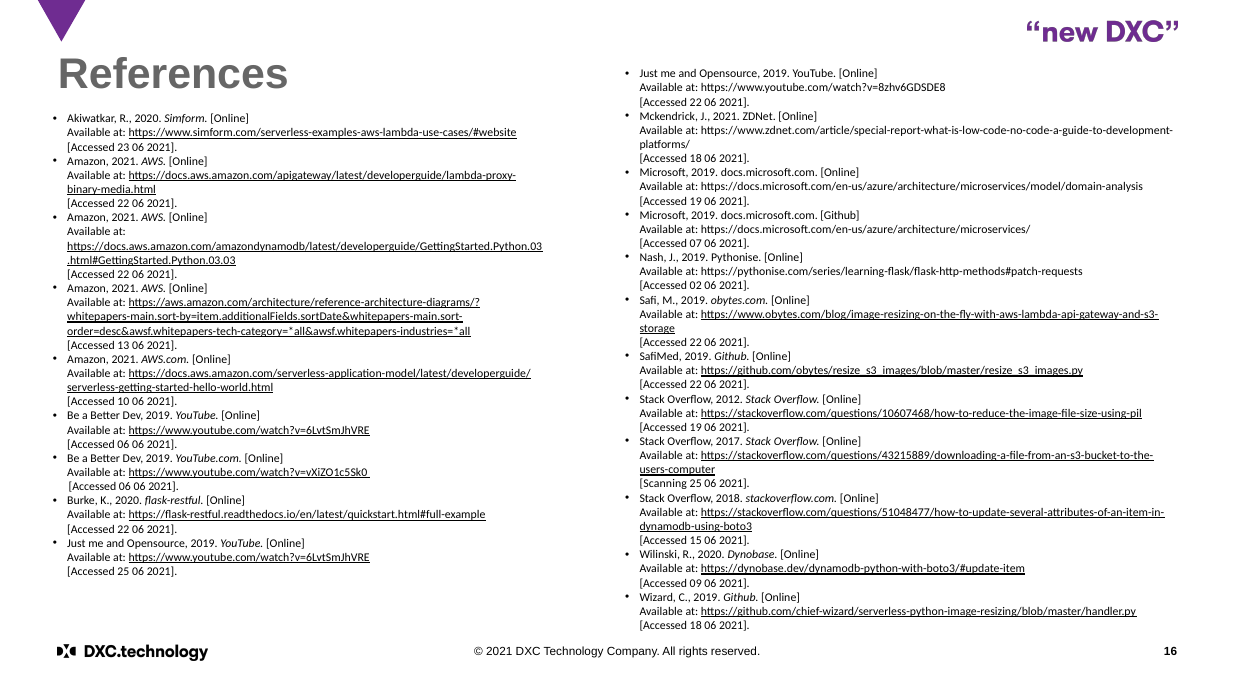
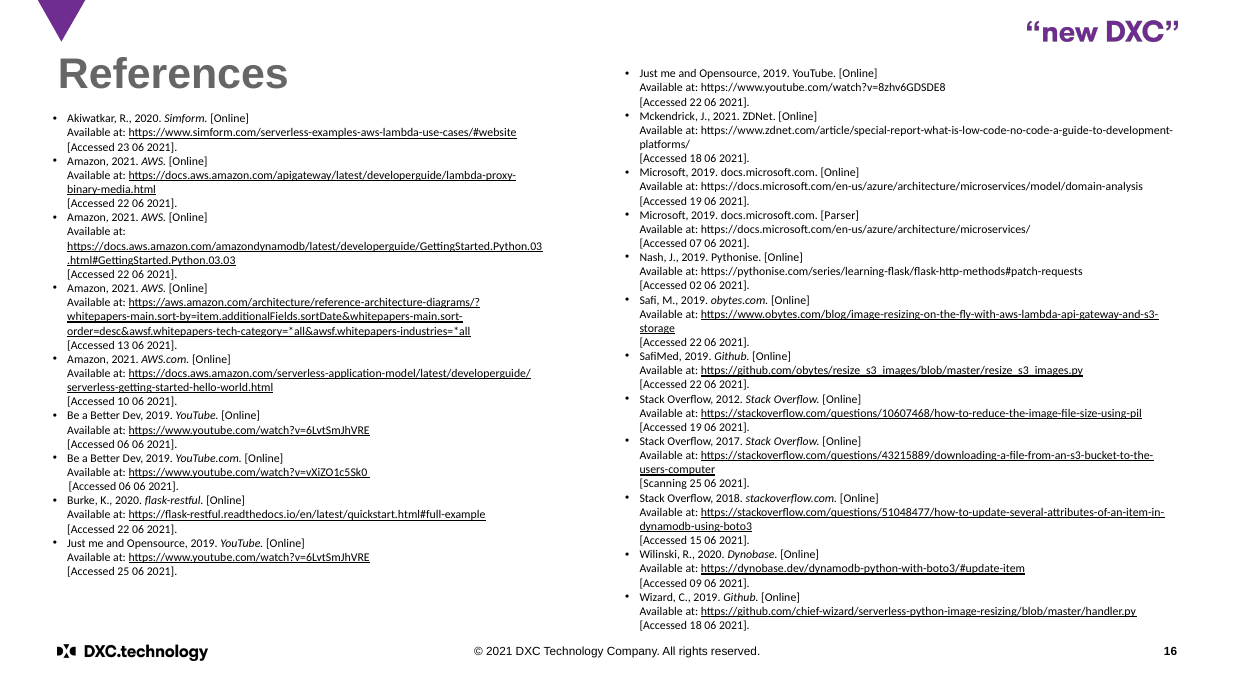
docs.microsoft.com Github: Github -> Parser
